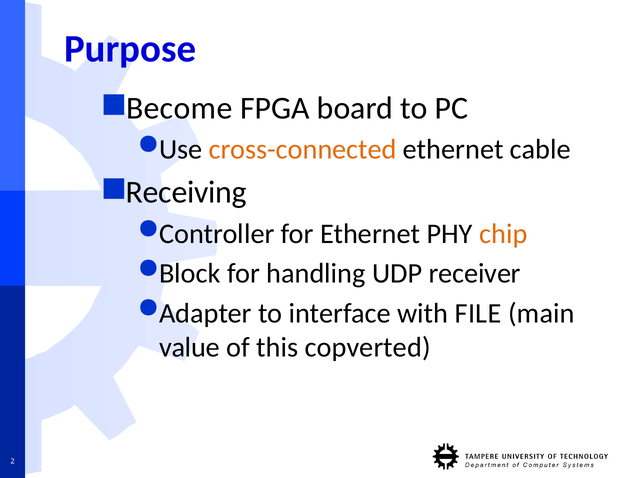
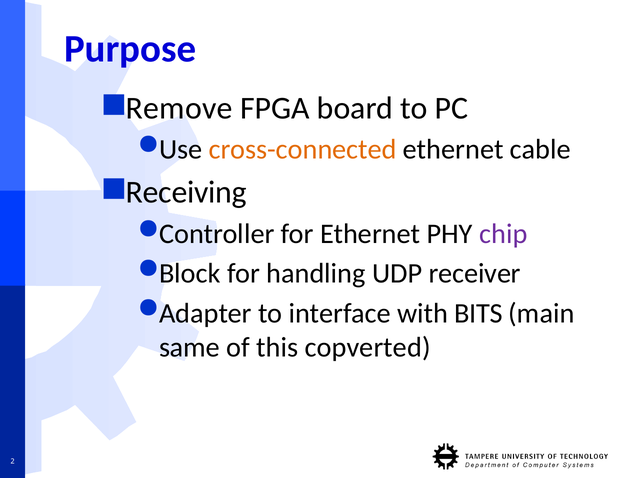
Become: Become -> Remove
chip colour: orange -> purple
FILE: FILE -> BITS
value: value -> same
